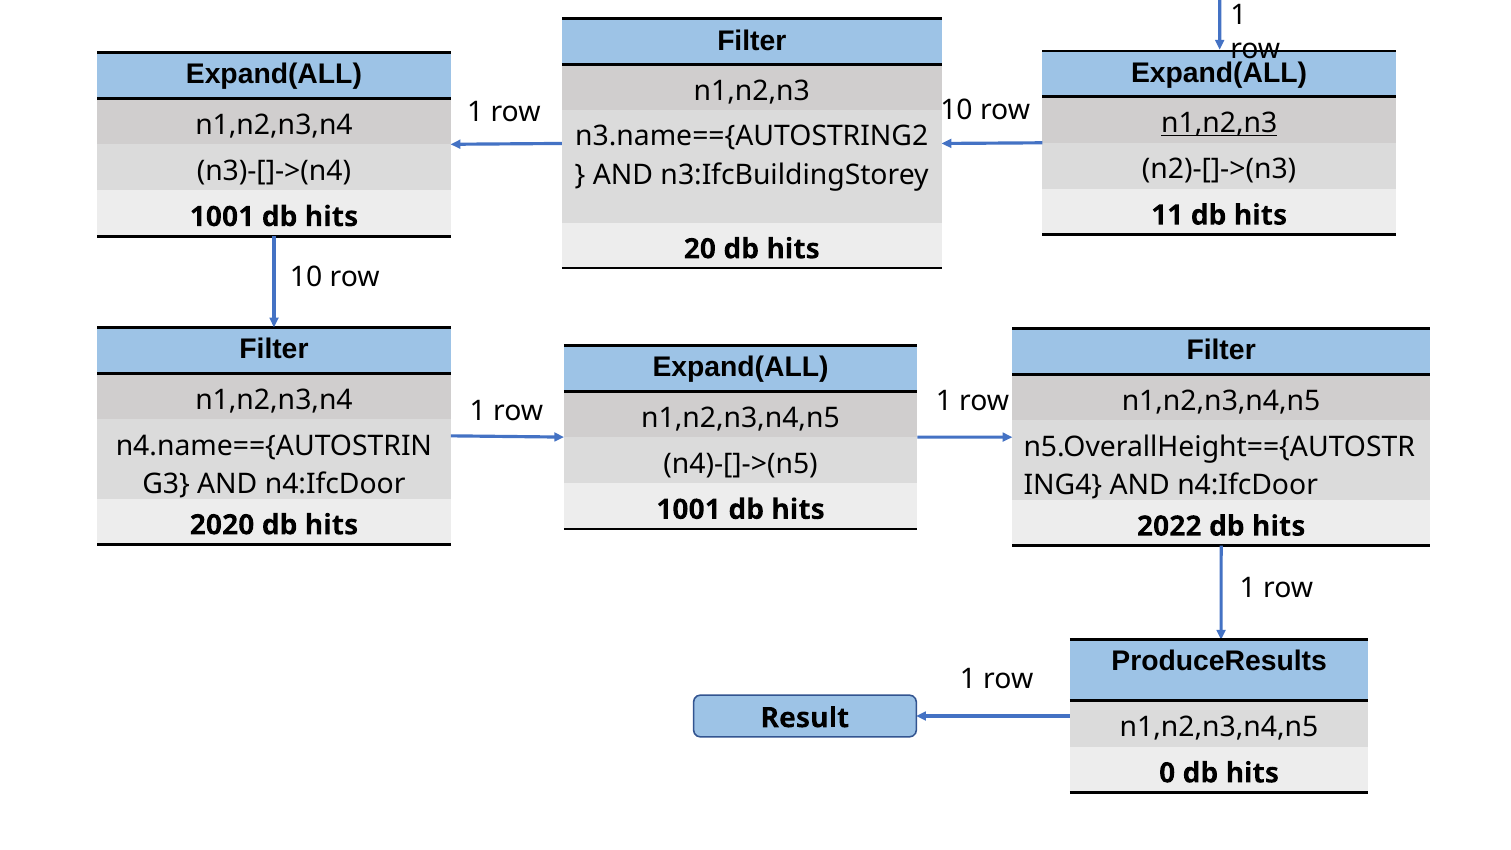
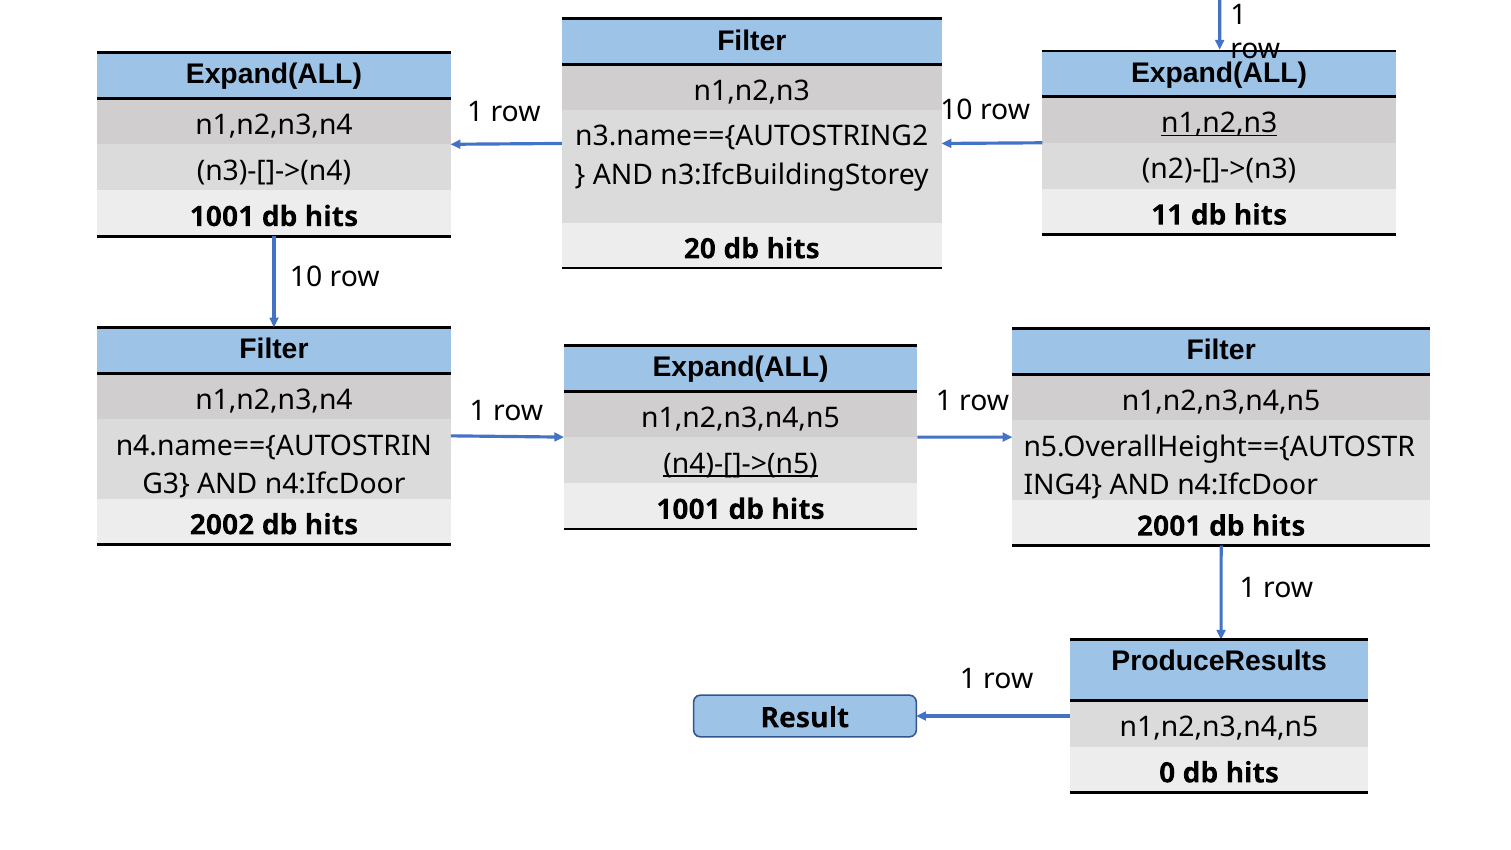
n4)-[]->(n5 underline: none -> present
2020: 2020 -> 2002
2022: 2022 -> 2001
